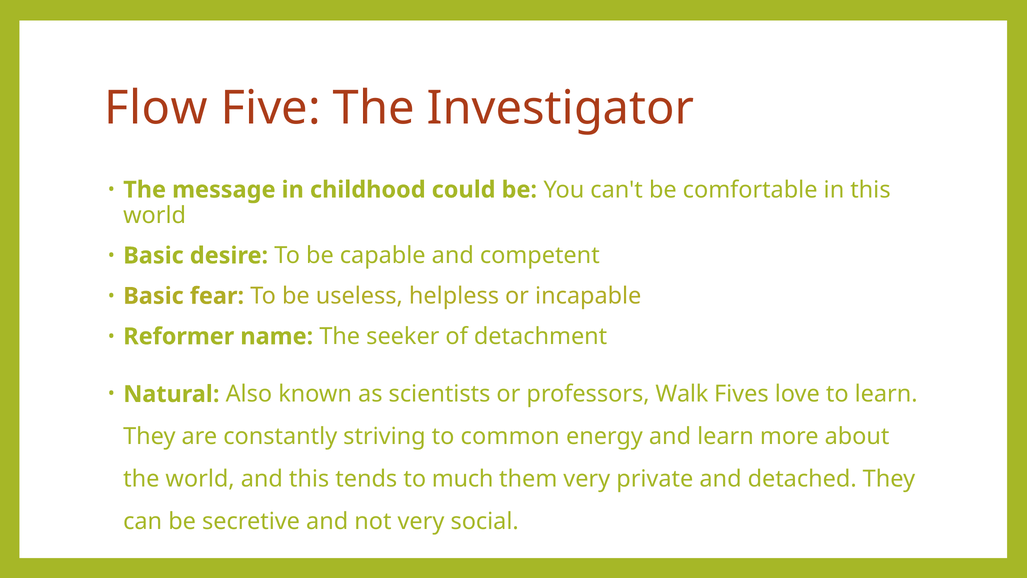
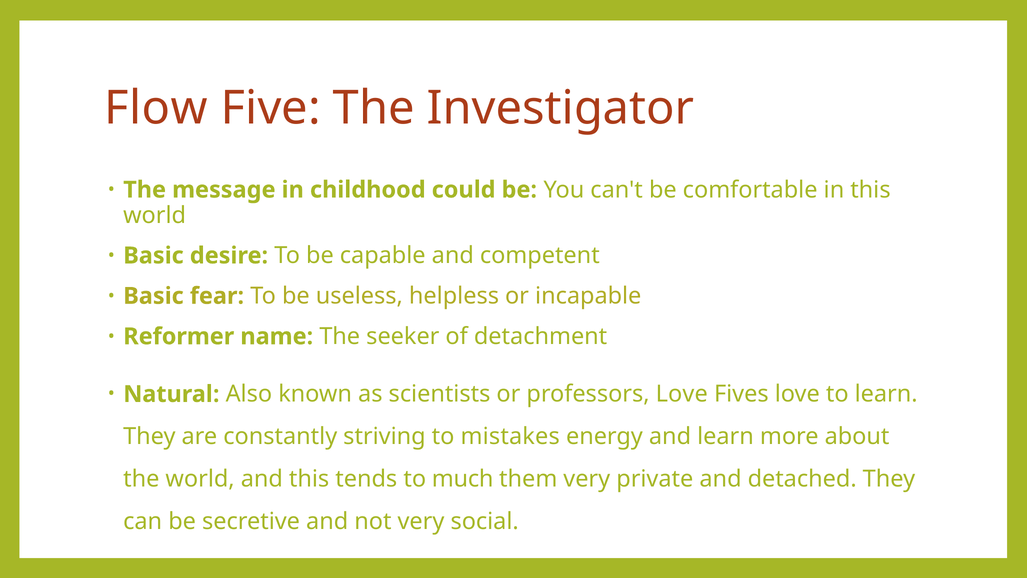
professors Walk: Walk -> Love
common: common -> mistakes
